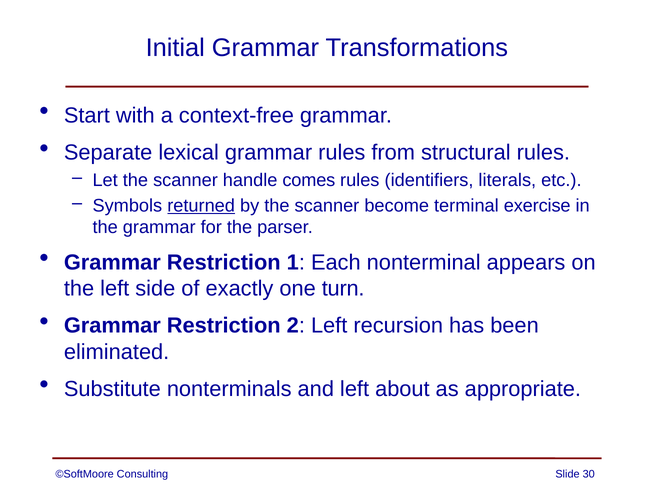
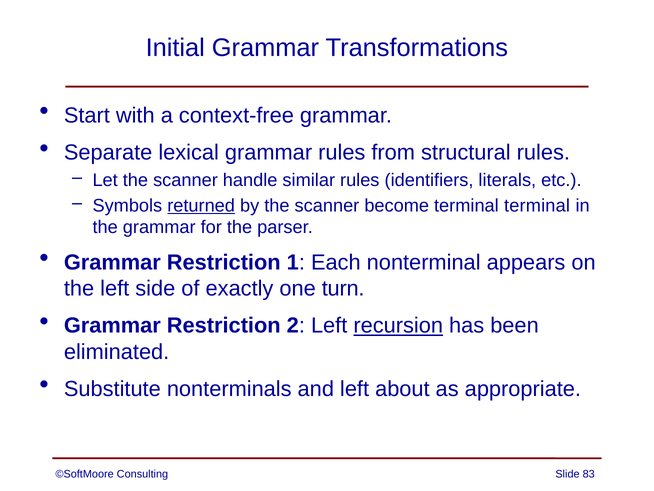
comes: comes -> similar
terminal exercise: exercise -> terminal
recursion underline: none -> present
30: 30 -> 83
